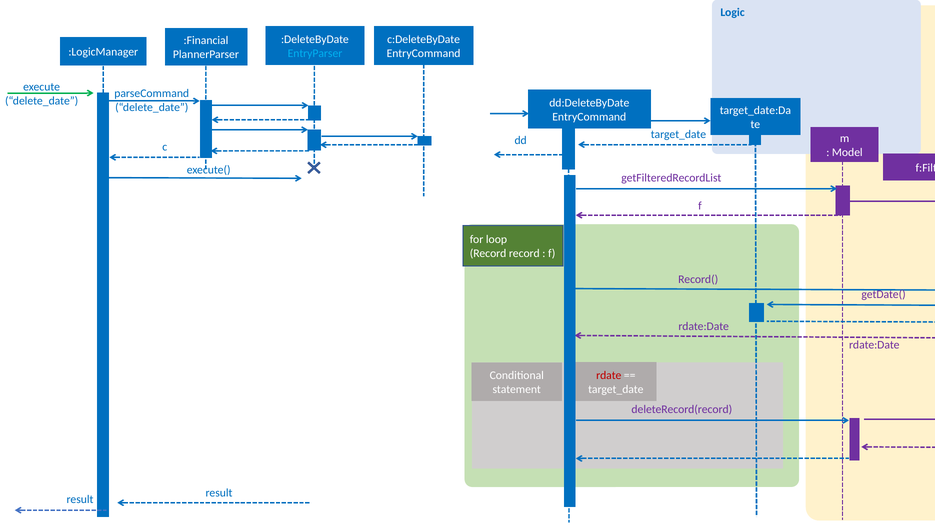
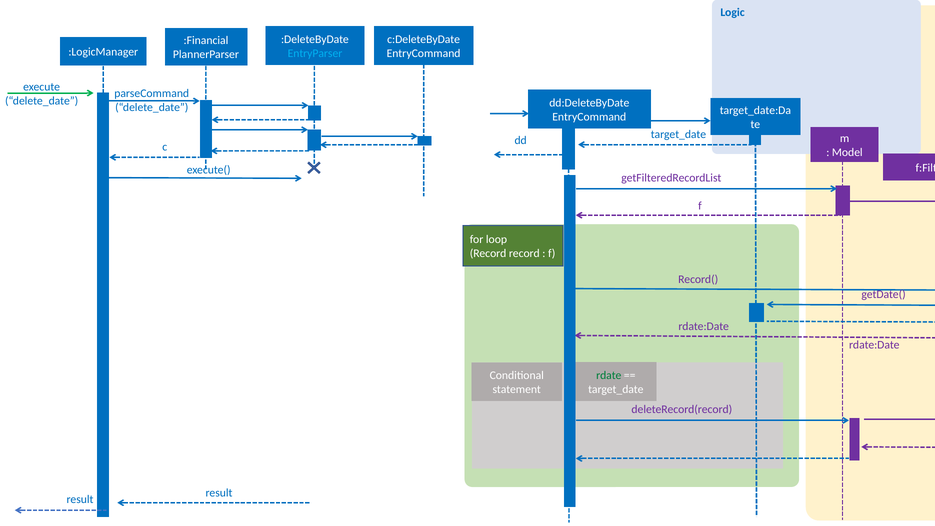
rdate colour: red -> green
